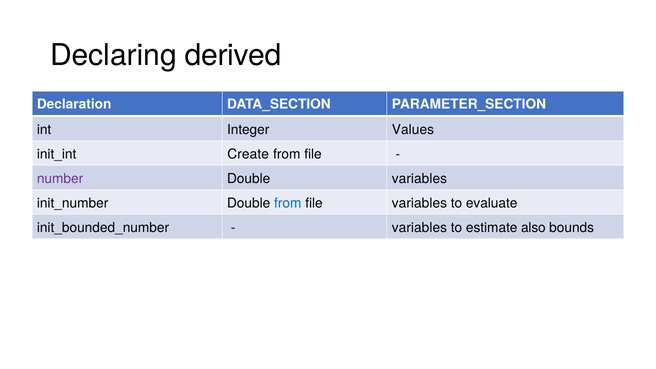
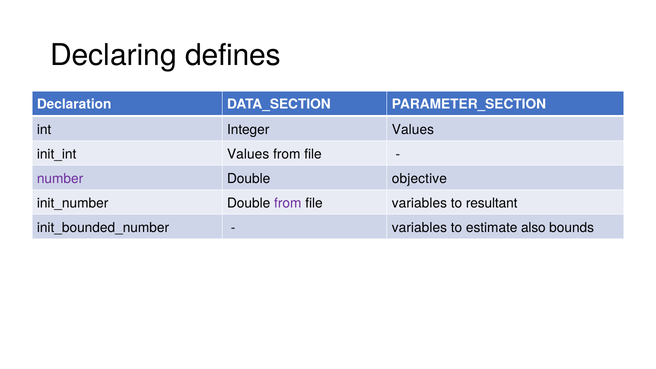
derived: derived -> defines
Create at (248, 154): Create -> Values
Double variables: variables -> objective
from at (288, 203) colour: blue -> purple
evaluate: evaluate -> resultant
